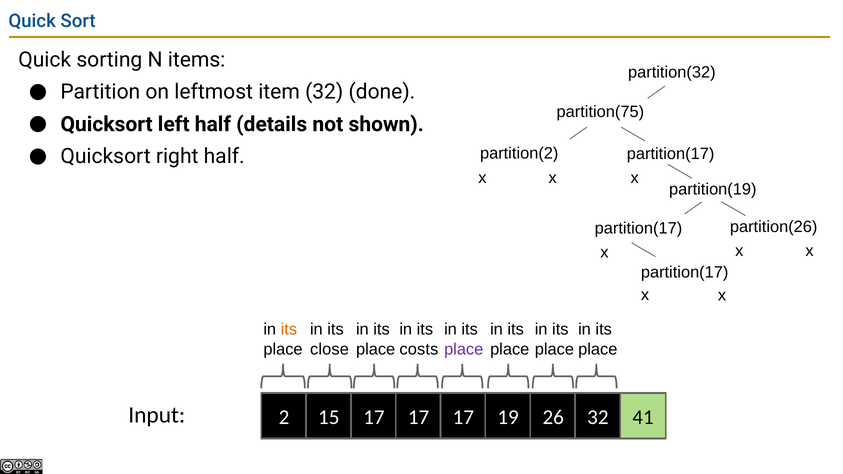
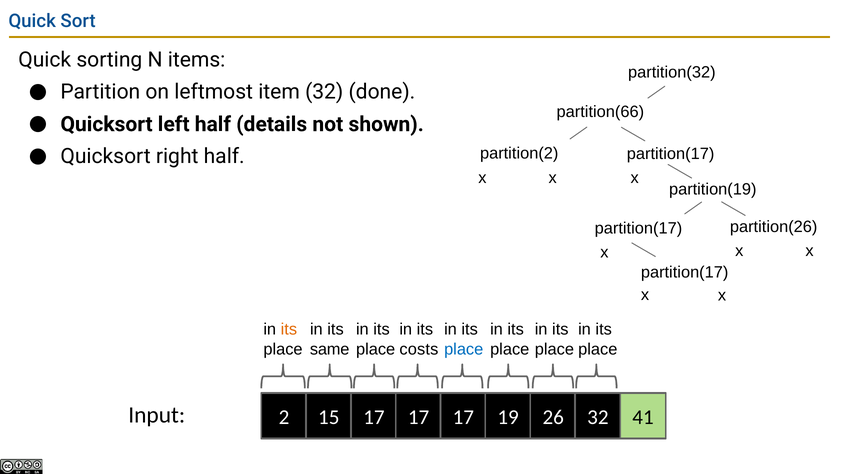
partition(75: partition(75 -> partition(66
close: close -> same
place at (464, 349) colour: purple -> blue
